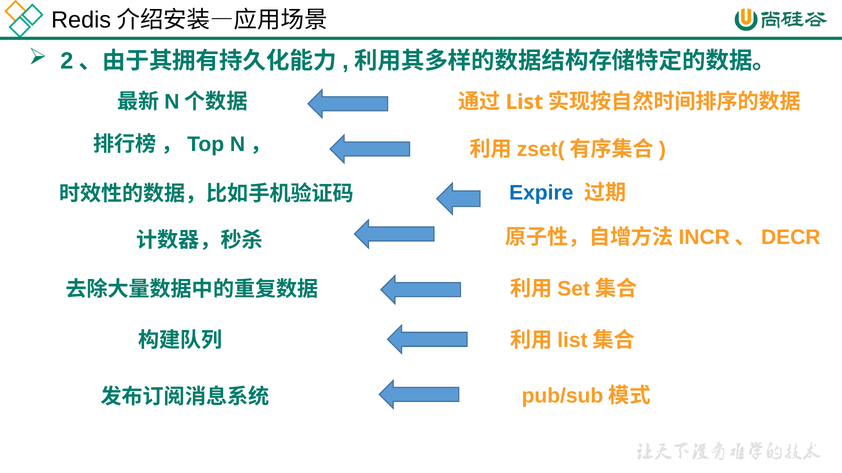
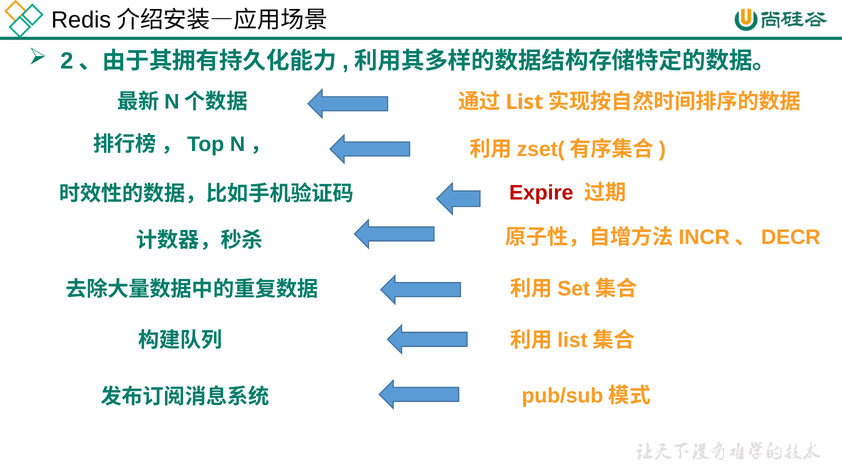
Expire colour: blue -> red
